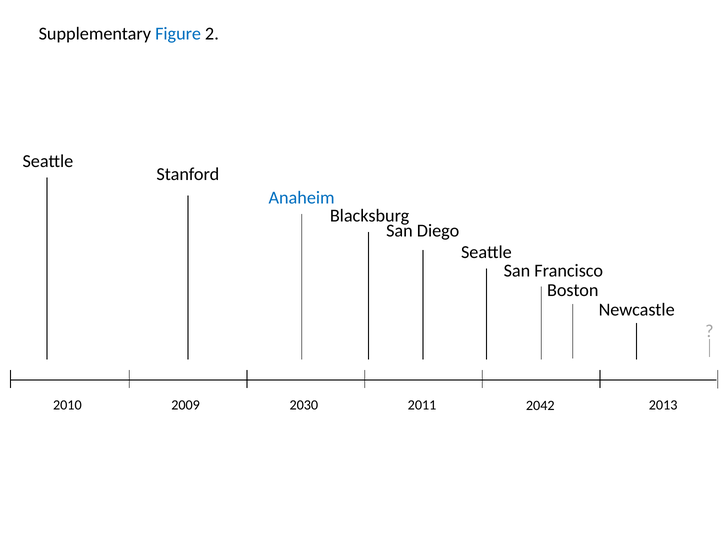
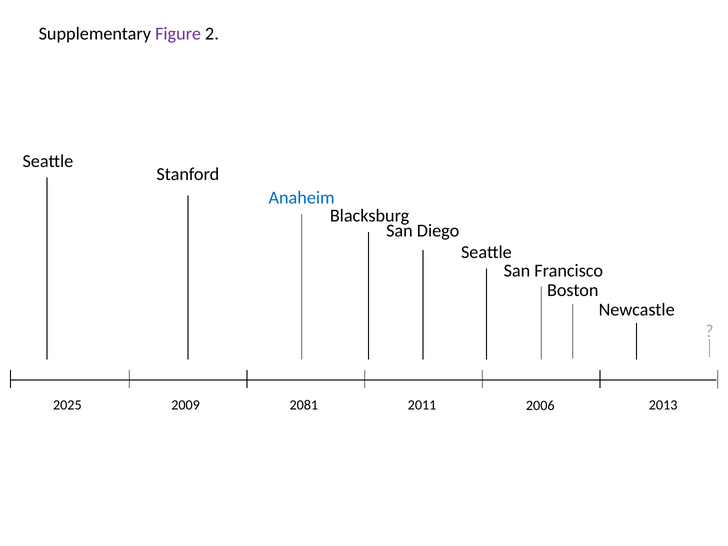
Figure colour: blue -> purple
2010: 2010 -> 2025
2030: 2030 -> 2081
2042: 2042 -> 2006
